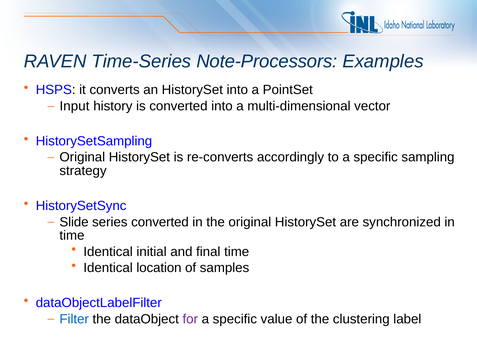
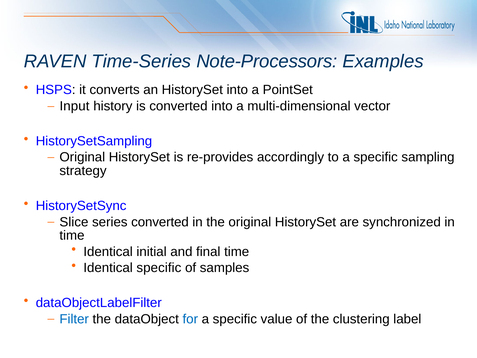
re-converts: re-converts -> re-provides
Slide: Slide -> Slice
Identical location: location -> specific
for colour: purple -> blue
